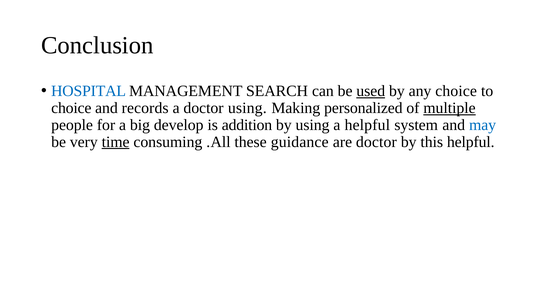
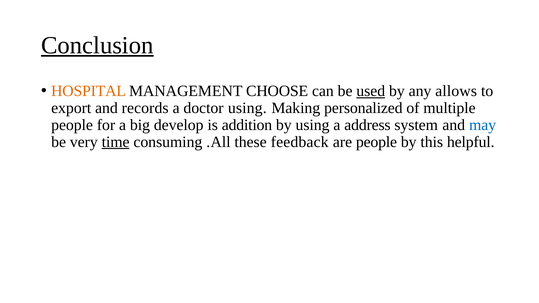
Conclusion underline: none -> present
HOSPITAL colour: blue -> orange
SEARCH: SEARCH -> CHOOSE
any choice: choice -> allows
choice at (71, 108): choice -> export
multiple underline: present -> none
a helpful: helpful -> address
guidance: guidance -> feedback
are doctor: doctor -> people
